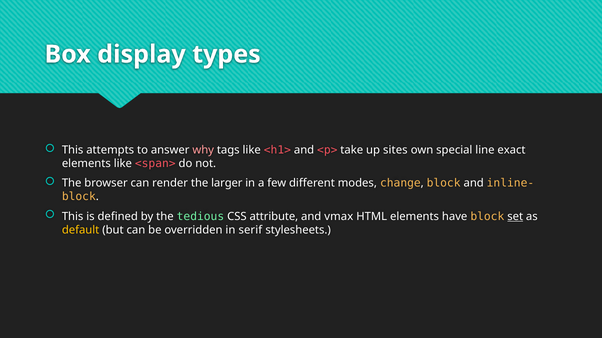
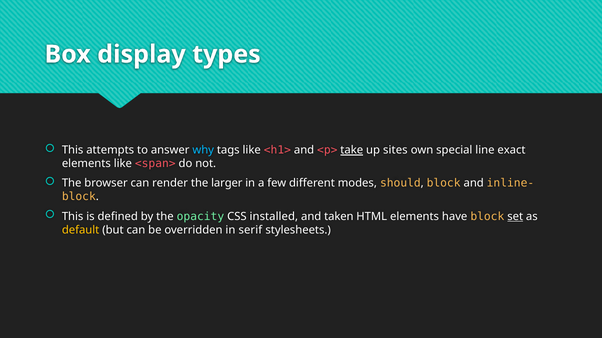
why colour: pink -> light blue
take underline: none -> present
change: change -> should
tedious: tedious -> opacity
attribute: attribute -> installed
vmax: vmax -> taken
